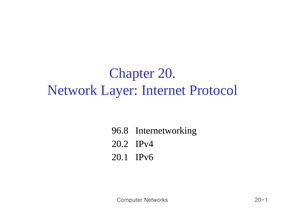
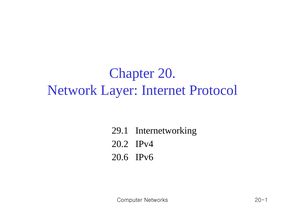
96.8: 96.8 -> 29.1
20.1: 20.1 -> 20.6
